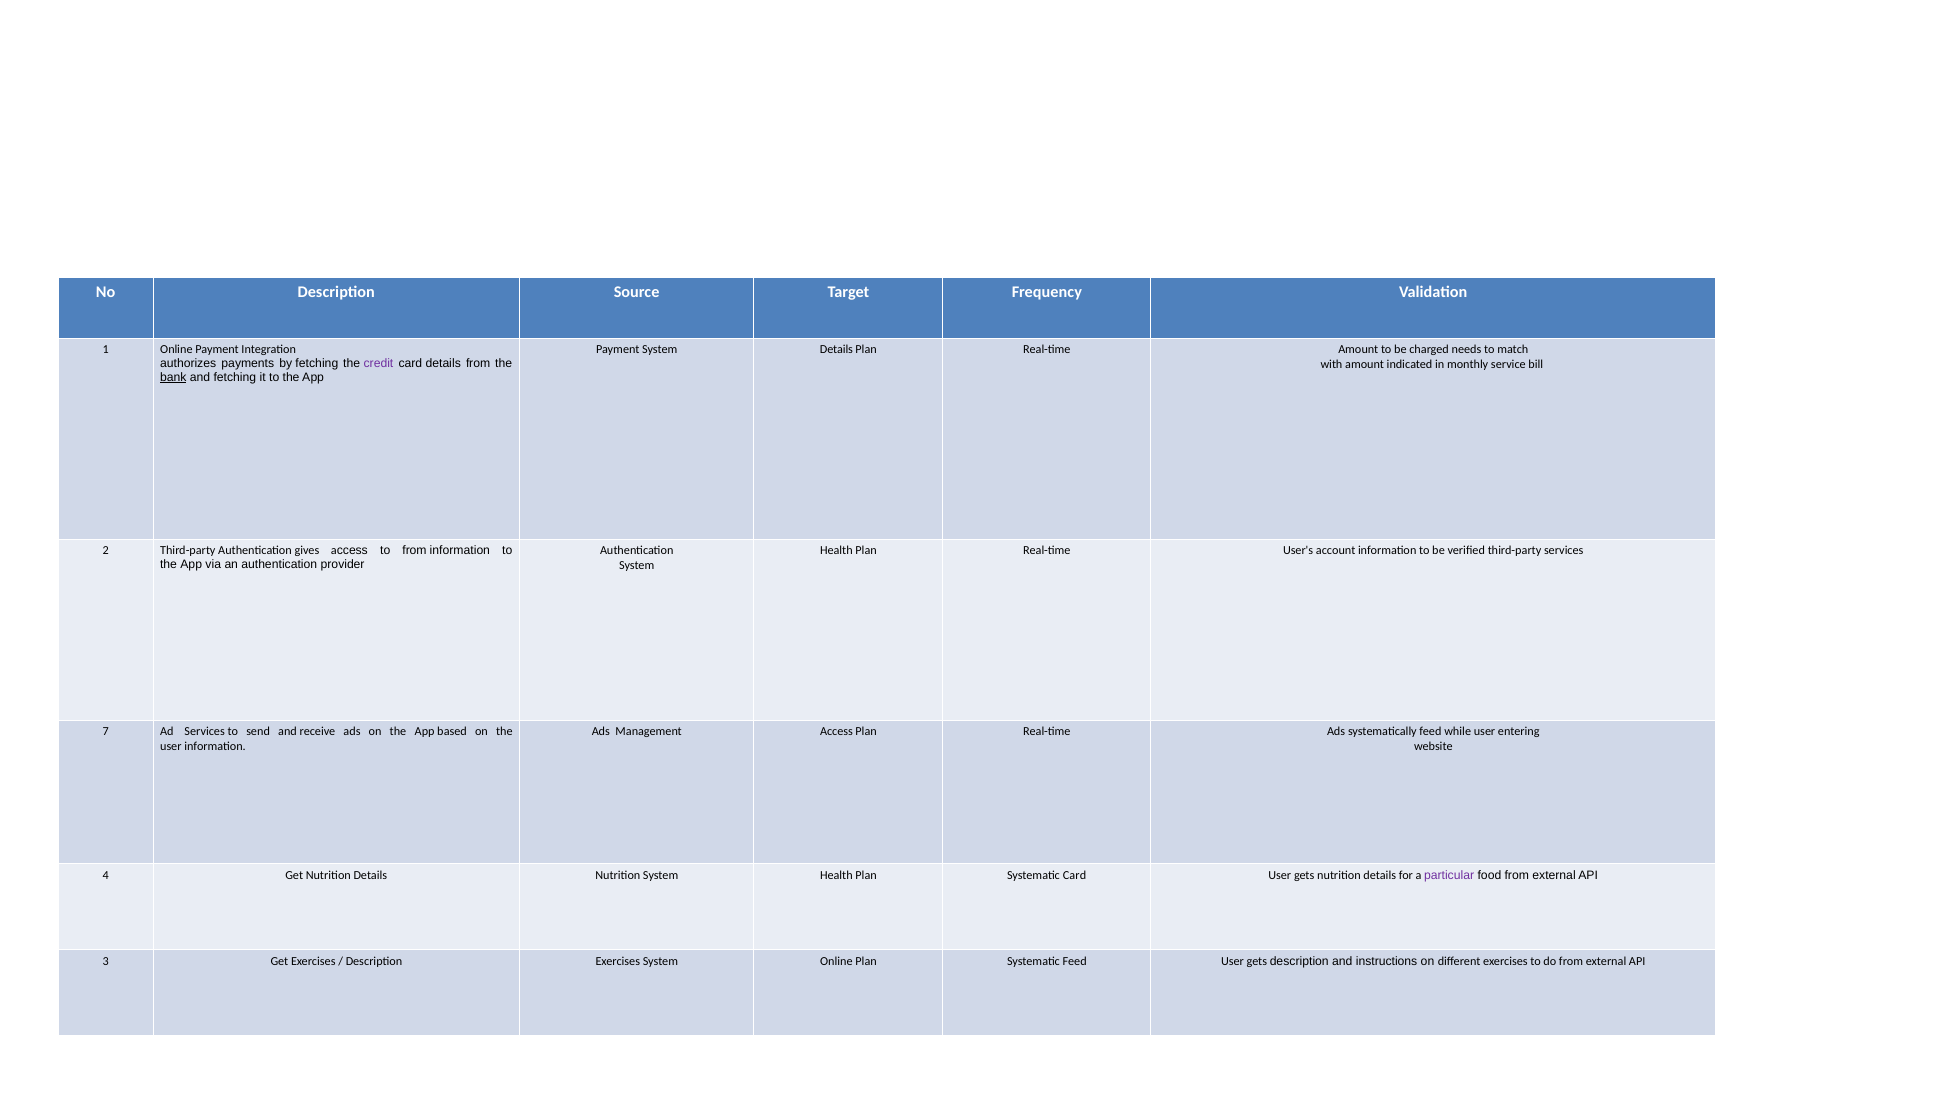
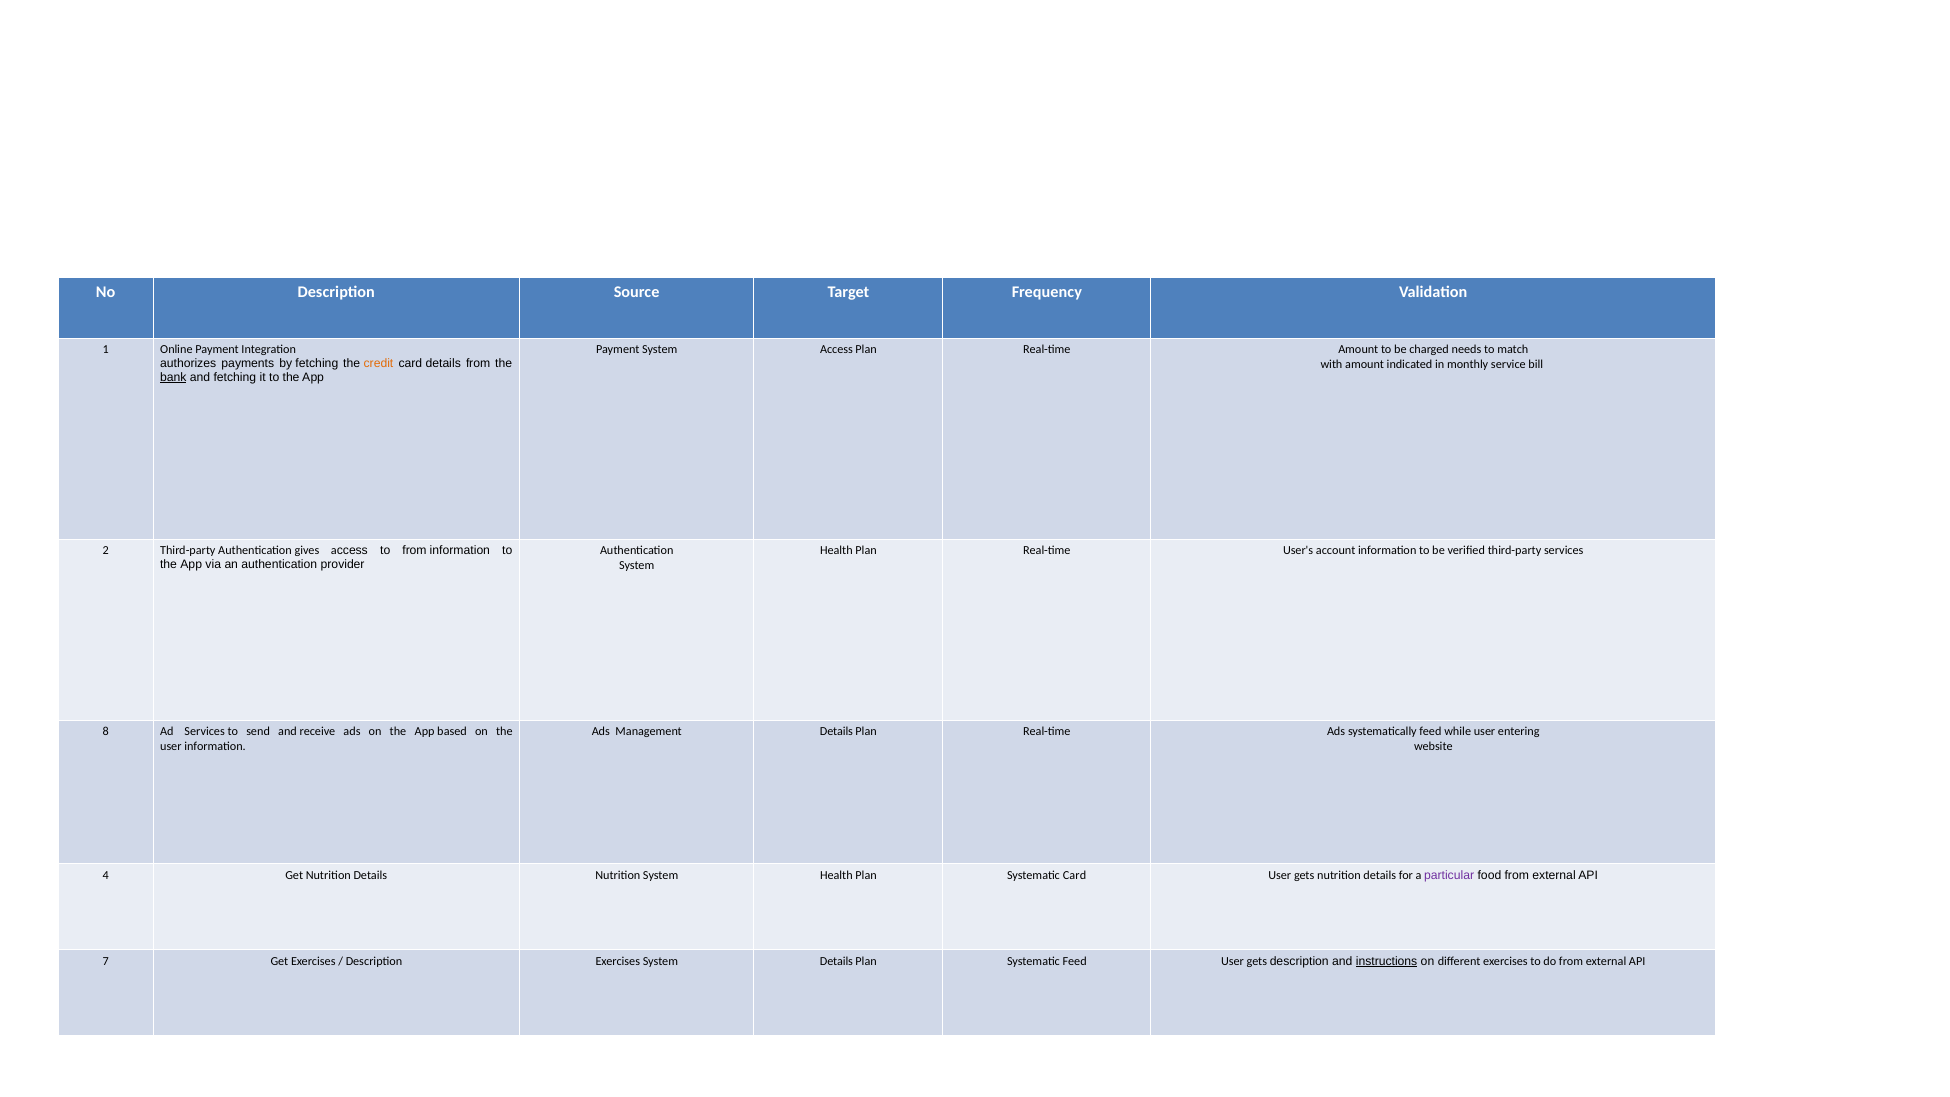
Details at (836, 350): Details -> Access
credit colour: purple -> orange
7​: 7​ -> 8​
Access at (836, 732): Access -> Details
3​: 3​ -> 7​
System​ Online: Online -> Details
instructions underline: none -> present
